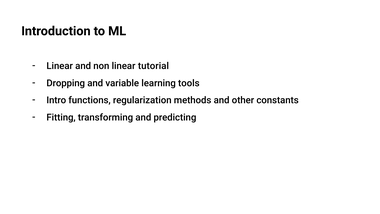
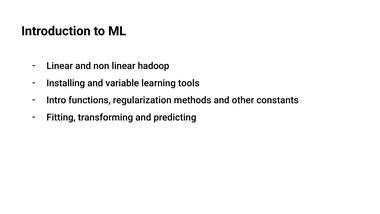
tutorial: tutorial -> hadoop
Dropping: Dropping -> Installing
